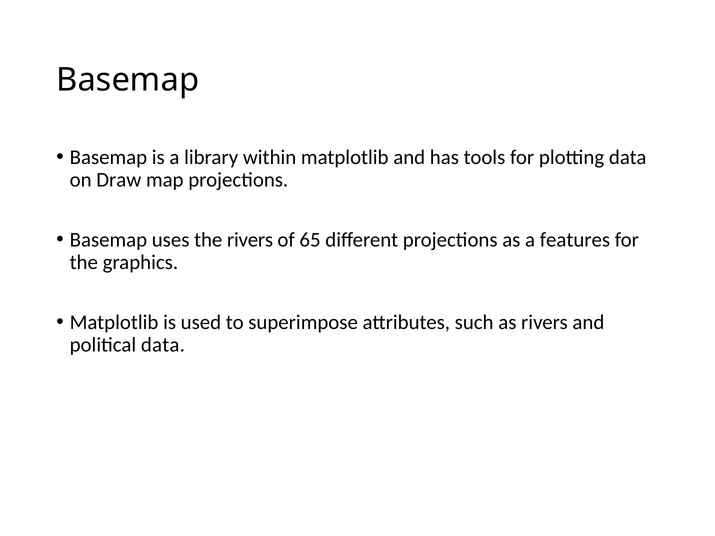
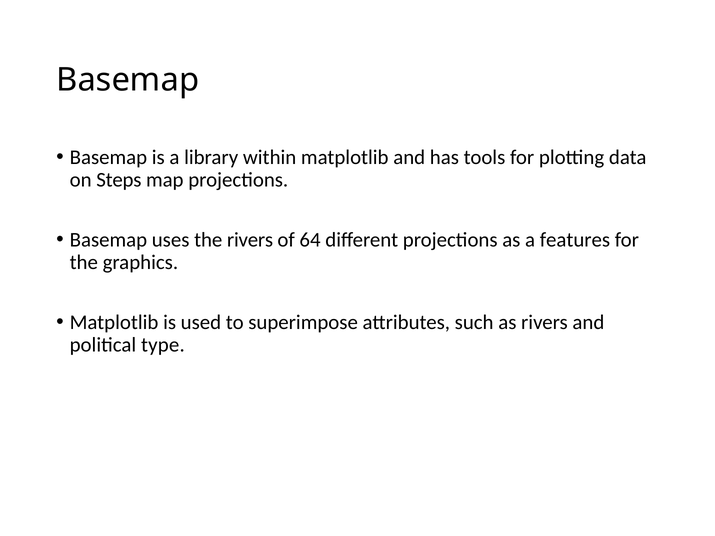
Draw: Draw -> Steps
65: 65 -> 64
political data: data -> type
